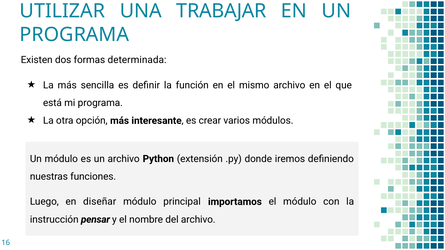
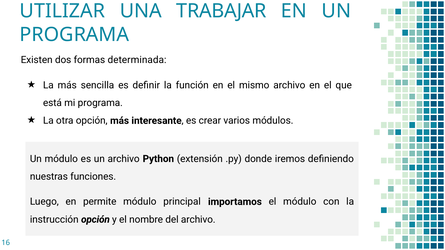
diseñar: diseñar -> permite
instrucción pensar: pensar -> opción
